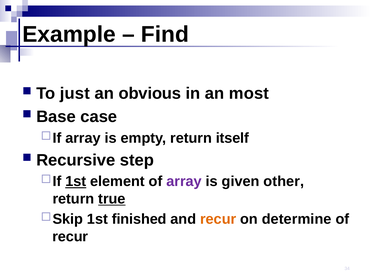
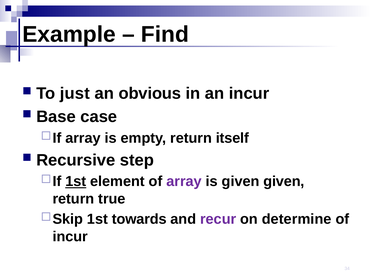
an most: most -> incur
given other: other -> given
true underline: present -> none
finished: finished -> towards
recur at (218, 219) colour: orange -> purple
recur at (70, 236): recur -> incur
